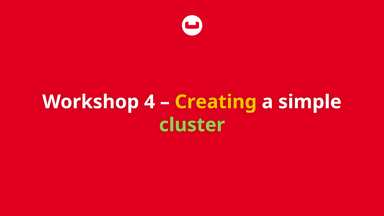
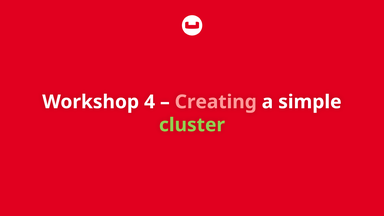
Creating colour: yellow -> pink
